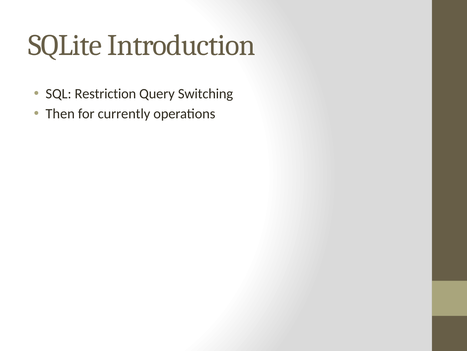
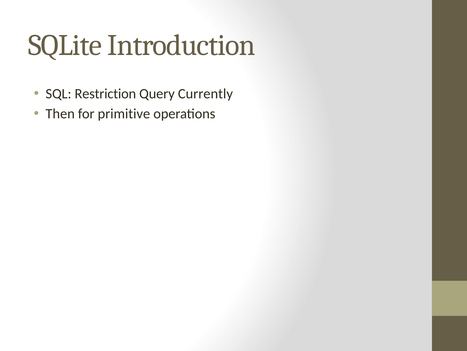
Switching: Switching -> Currently
currently: currently -> primitive
